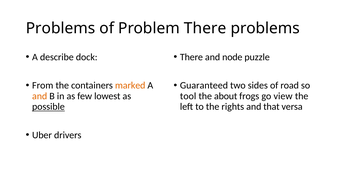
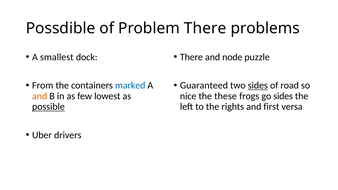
Problems at (61, 28): Problems -> Possdible
describe: describe -> smallest
marked colour: orange -> blue
sides at (258, 85) underline: none -> present
tool: tool -> nice
about: about -> these
go view: view -> sides
that: that -> first
